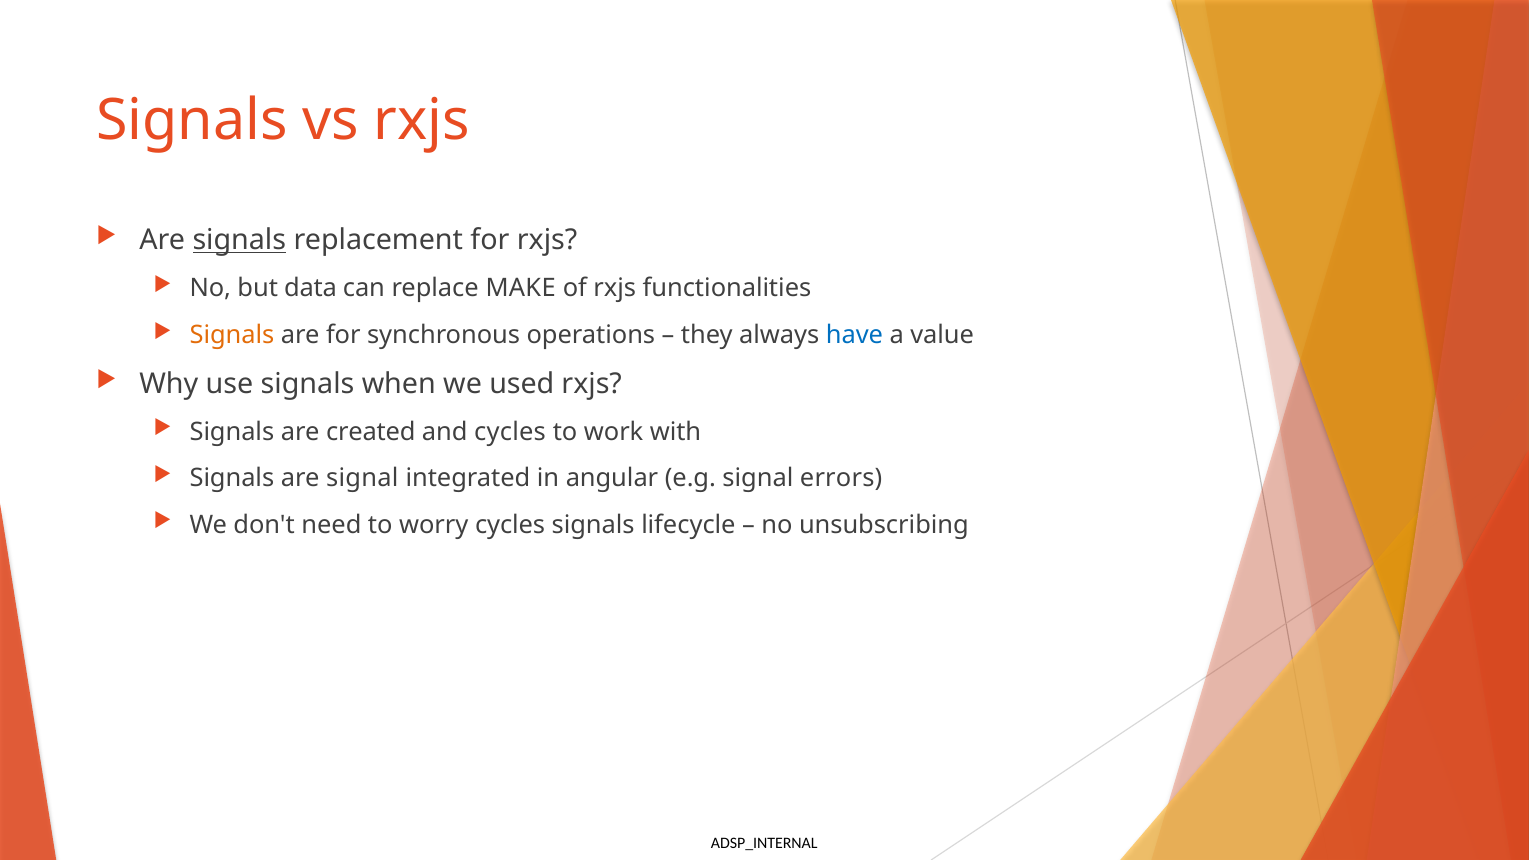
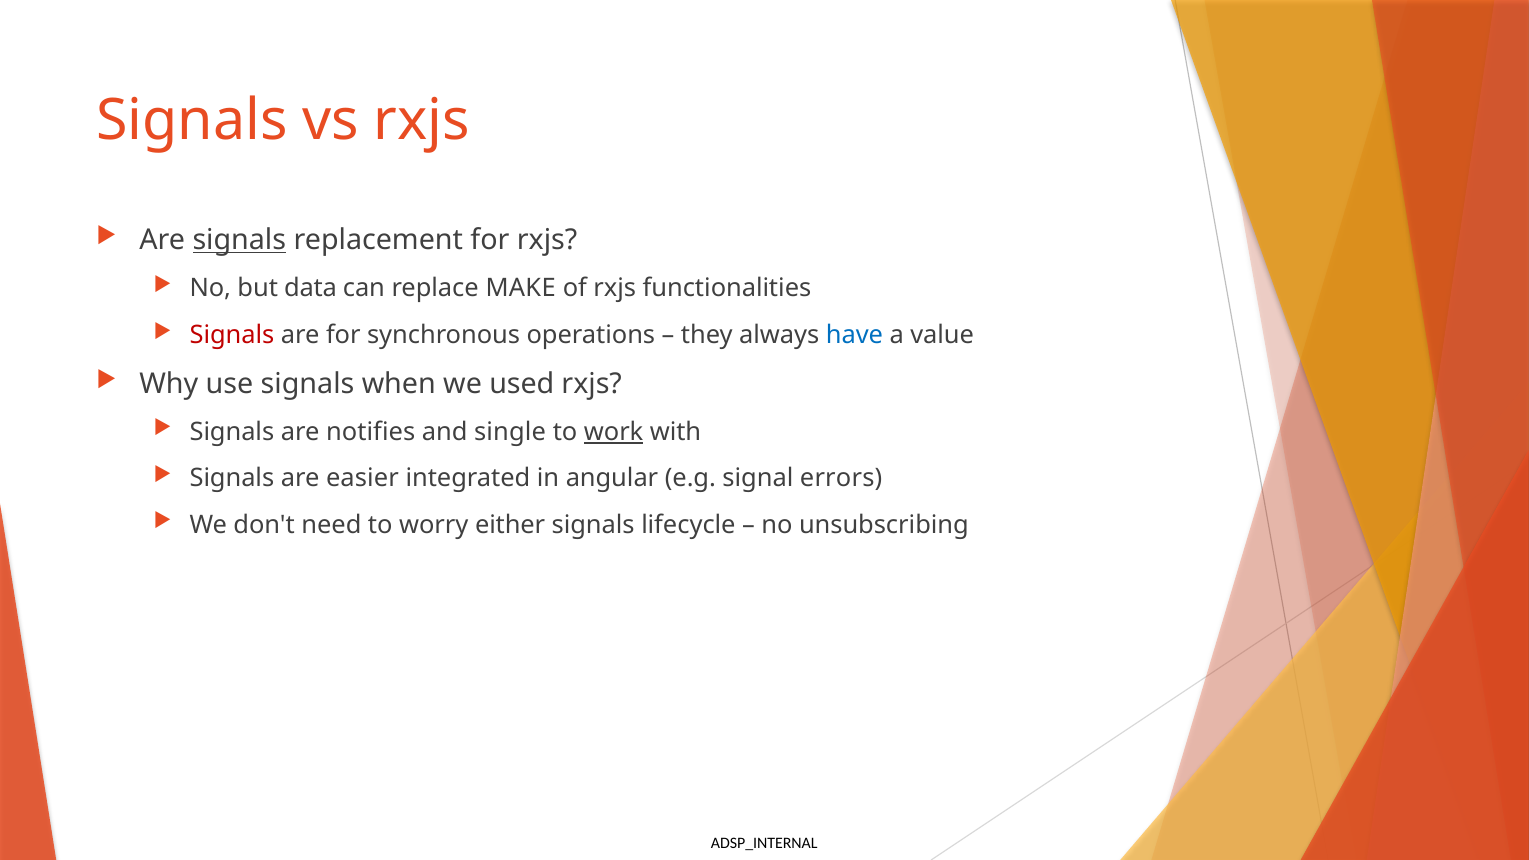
Signals at (232, 335) colour: orange -> red
created: created -> notifies
and cycles: cycles -> single
work underline: none -> present
are signal: signal -> easier
worry cycles: cycles -> either
